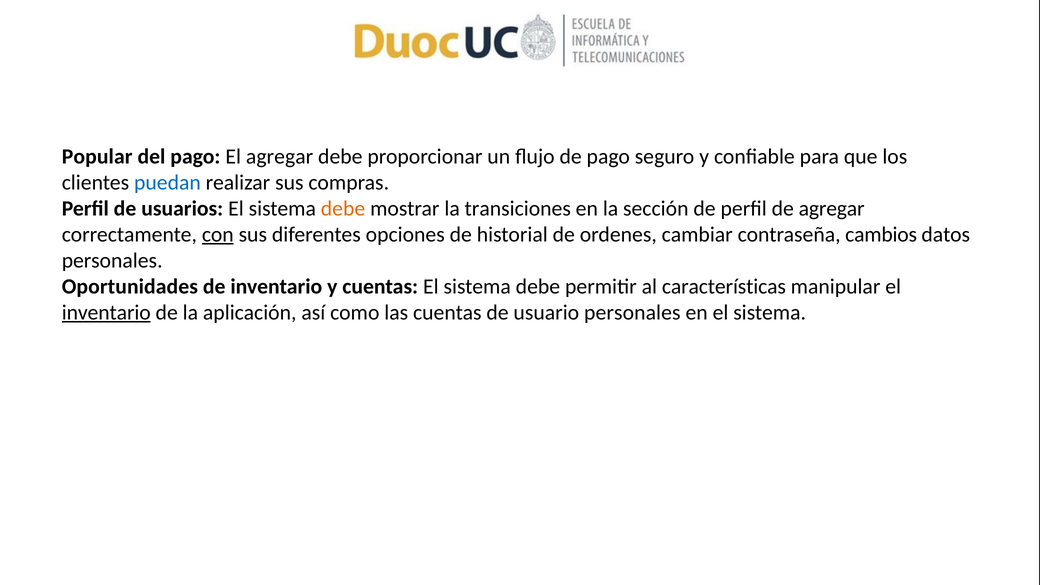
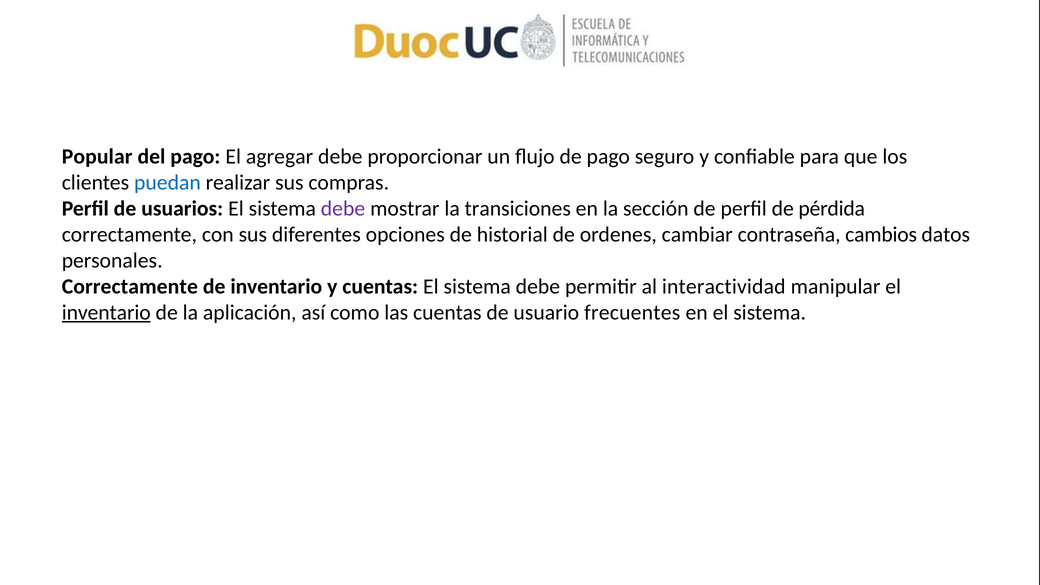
debe at (343, 208) colour: orange -> purple
de agregar: agregar -> pérdida
con underline: present -> none
Oportunidades at (130, 286): Oportunidades -> Correctamente
características: características -> interactividad
usuario personales: personales -> frecuentes
